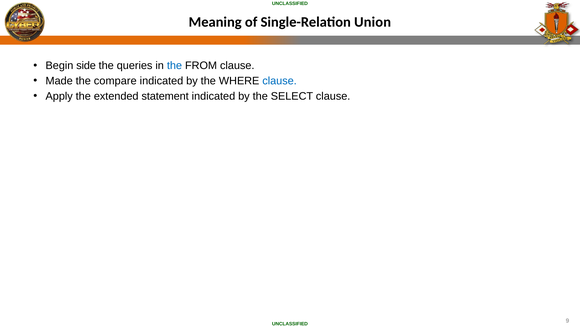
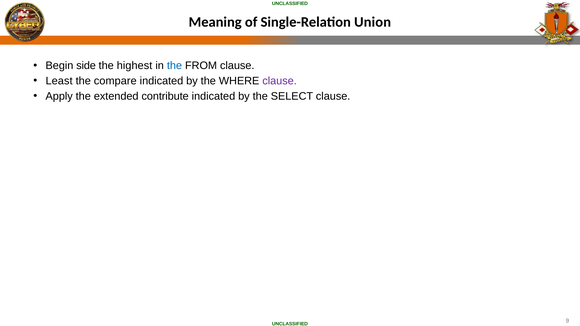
queries: queries -> highest
Made: Made -> Least
clause at (280, 81) colour: blue -> purple
statement: statement -> contribute
